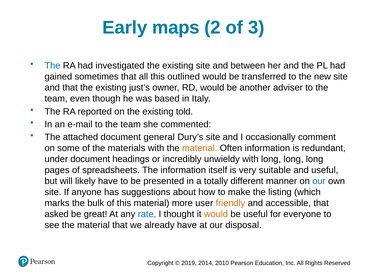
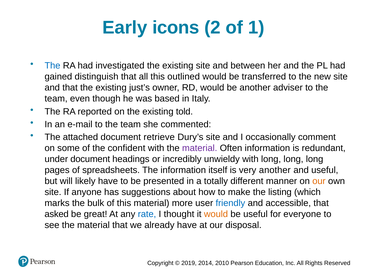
maps: maps -> icons
3: 3 -> 1
sometimes: sometimes -> distinguish
general: general -> retrieve
materials: materials -> confident
material at (200, 148) colour: orange -> purple
very suitable: suitable -> another
our at (319, 181) colour: blue -> orange
friendly colour: orange -> blue
